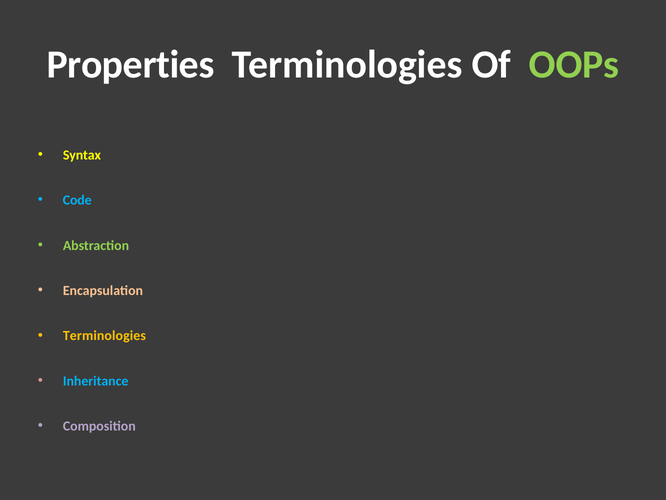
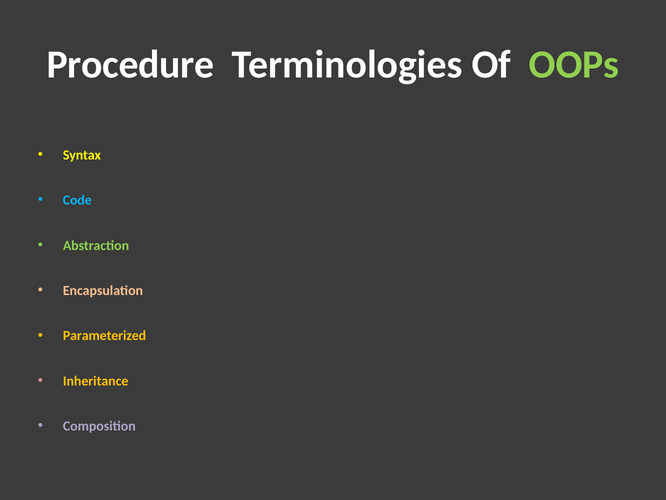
Properties: Properties -> Procedure
Terminologies at (104, 335): Terminologies -> Parameterized
Inheritance colour: light blue -> yellow
